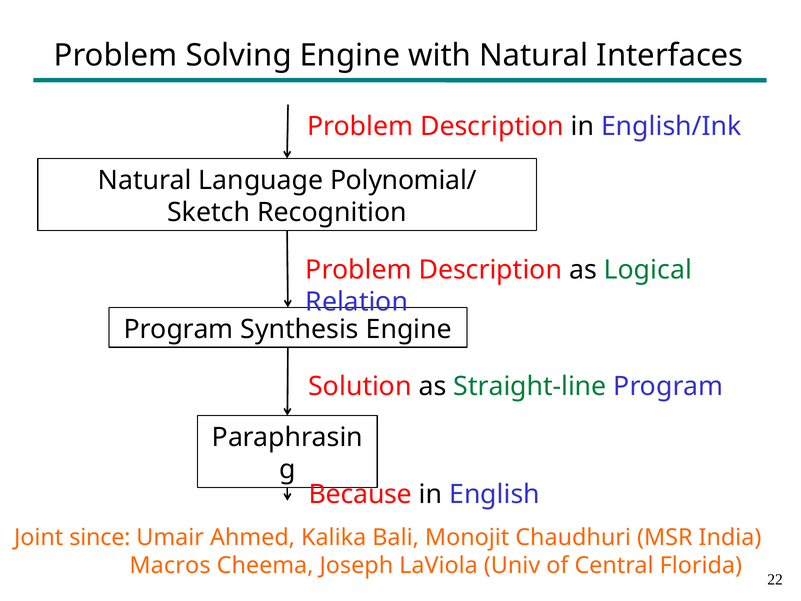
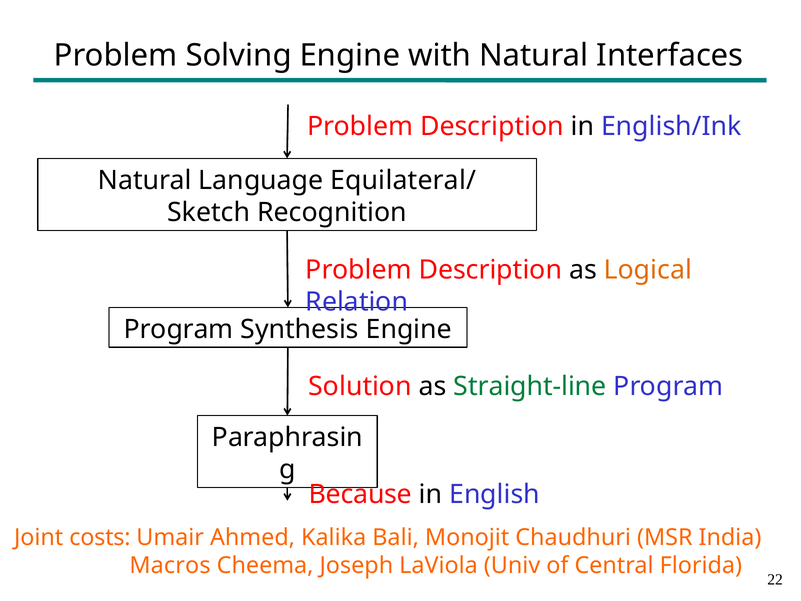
Polynomial/: Polynomial/ -> Equilateral/
Logical colour: green -> orange
since: since -> costs
